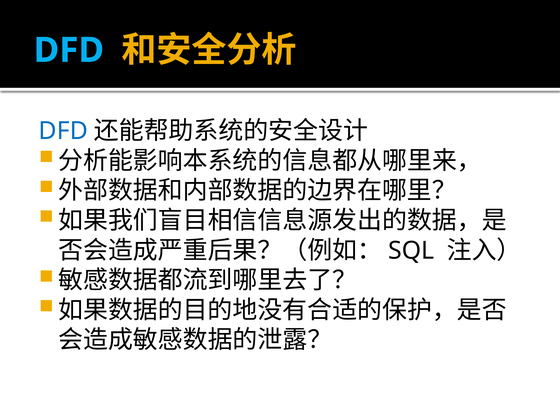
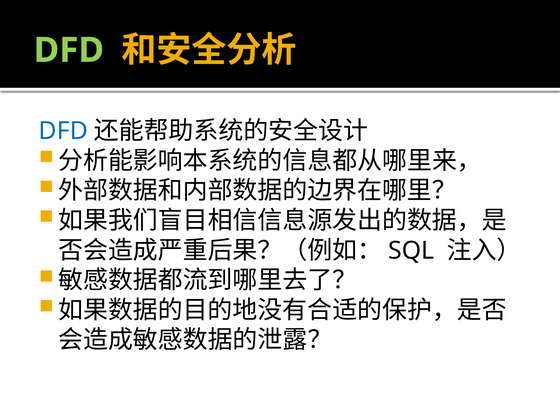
DFD at (69, 50) colour: light blue -> light green
